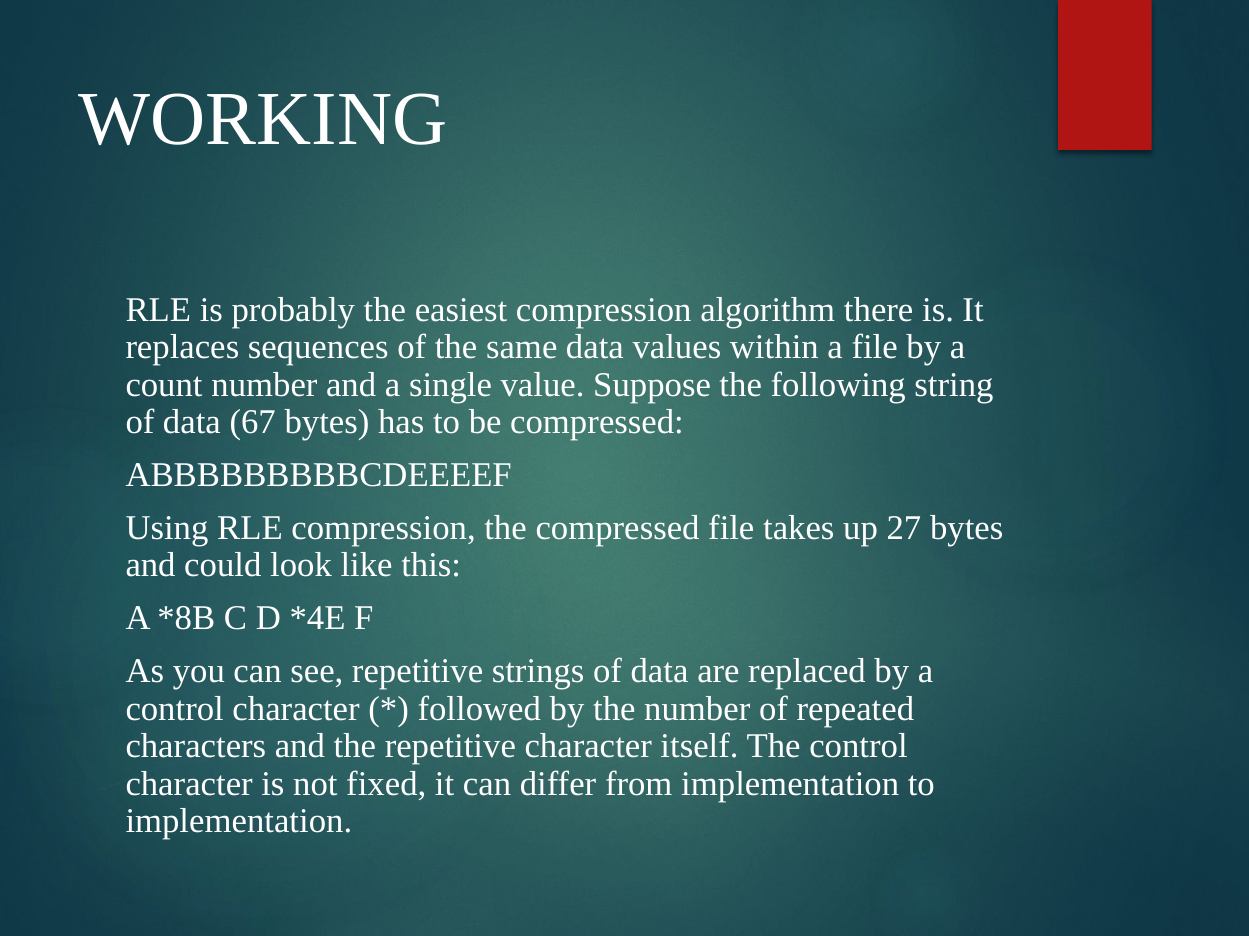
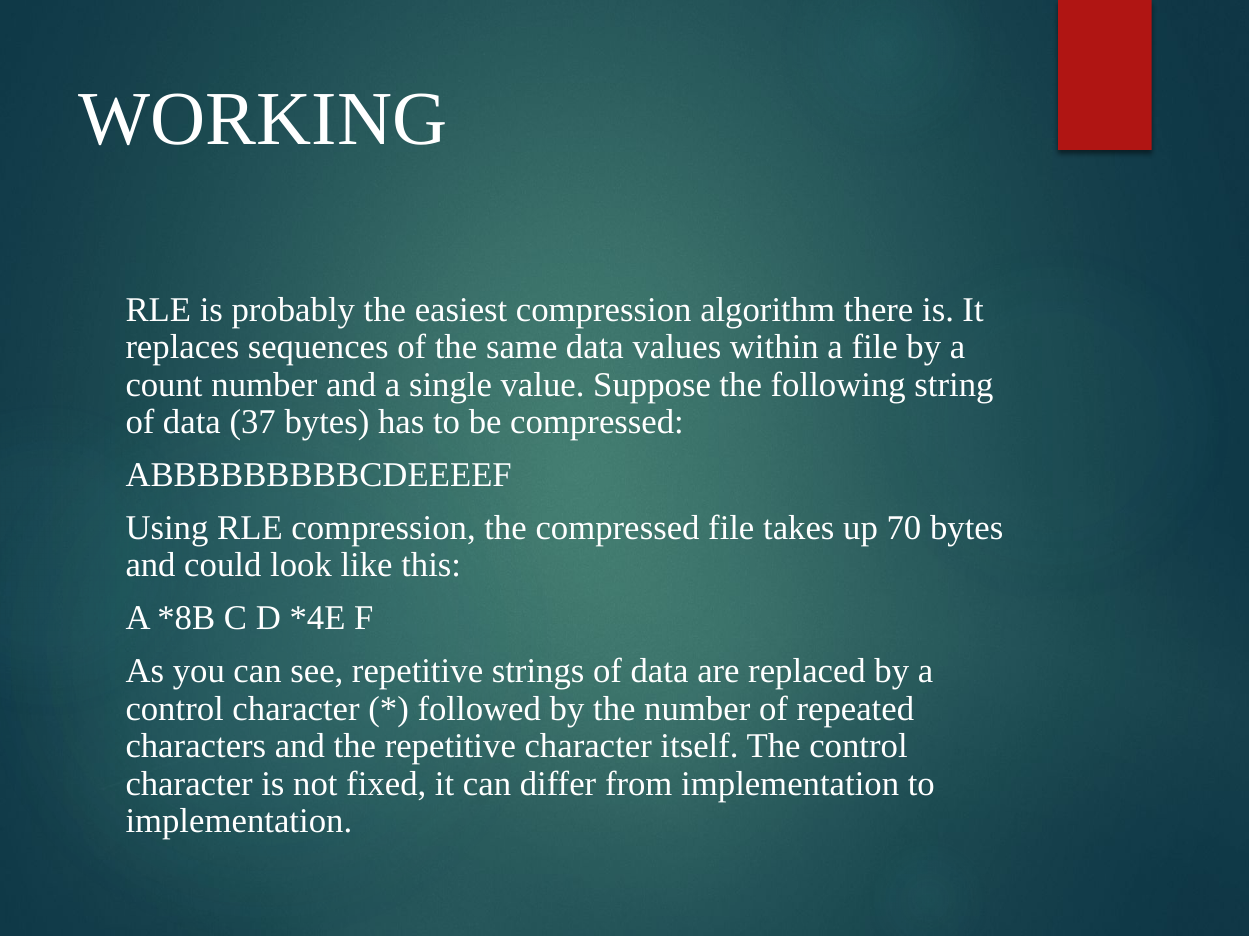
67: 67 -> 37
27: 27 -> 70
